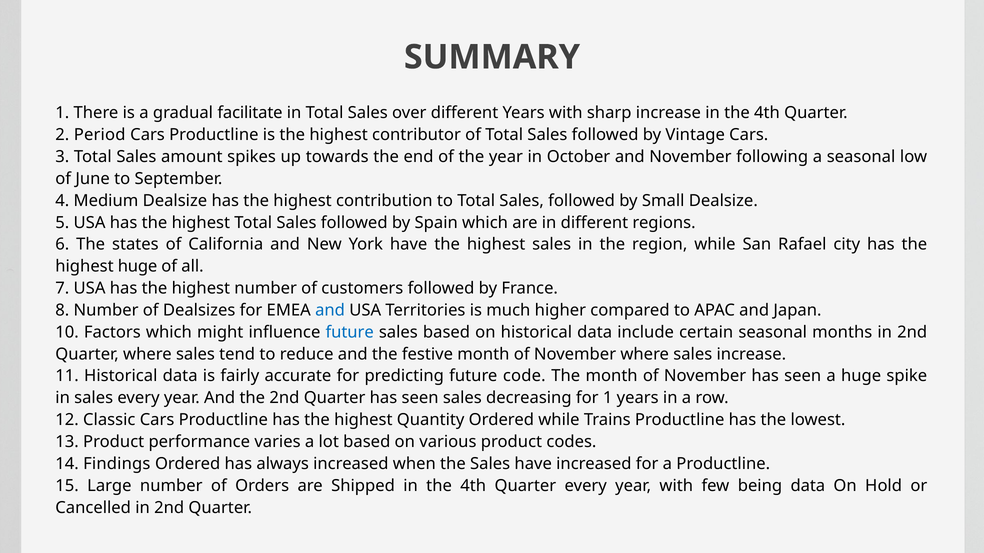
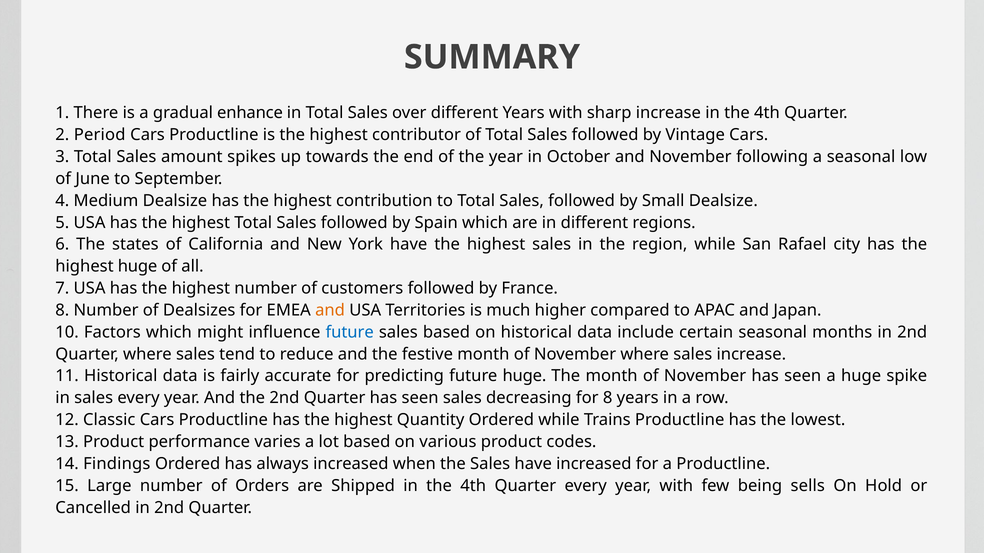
facilitate: facilitate -> enhance
and at (330, 311) colour: blue -> orange
future code: code -> huge
for 1: 1 -> 8
being data: data -> sells
